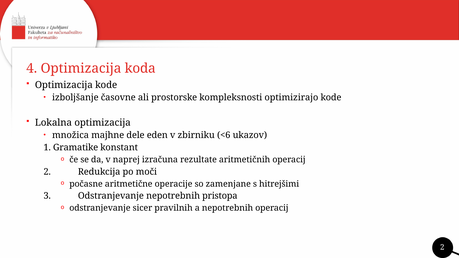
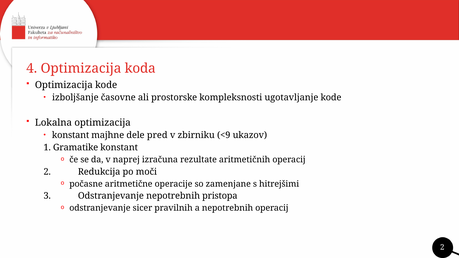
optimizirajo: optimizirajo -> ugotavljanje
množica at (71, 135): množica -> konstant
eden: eden -> pred
<6: <6 -> <9
